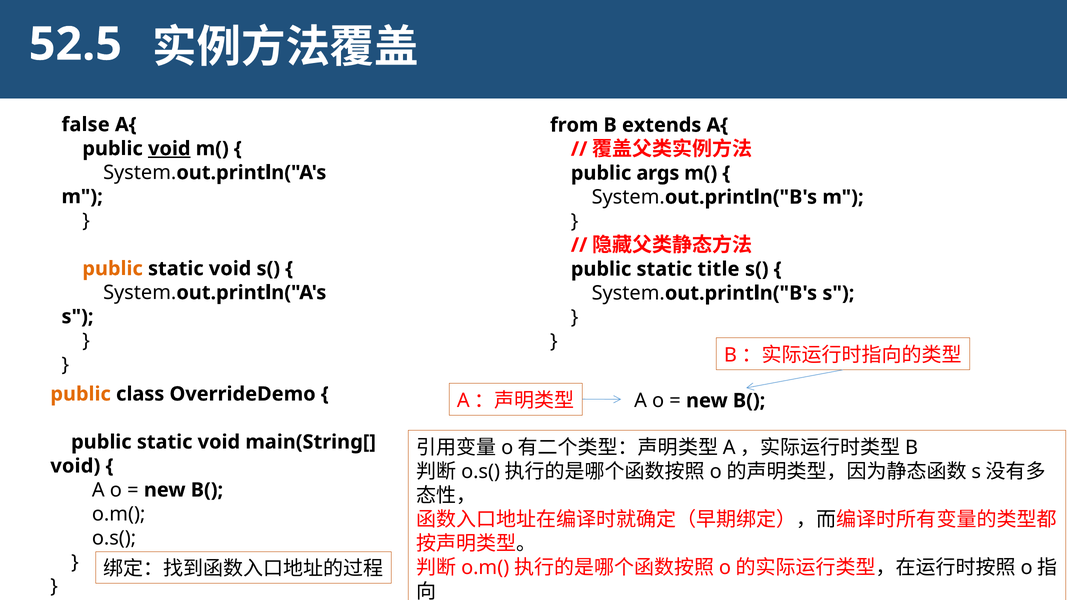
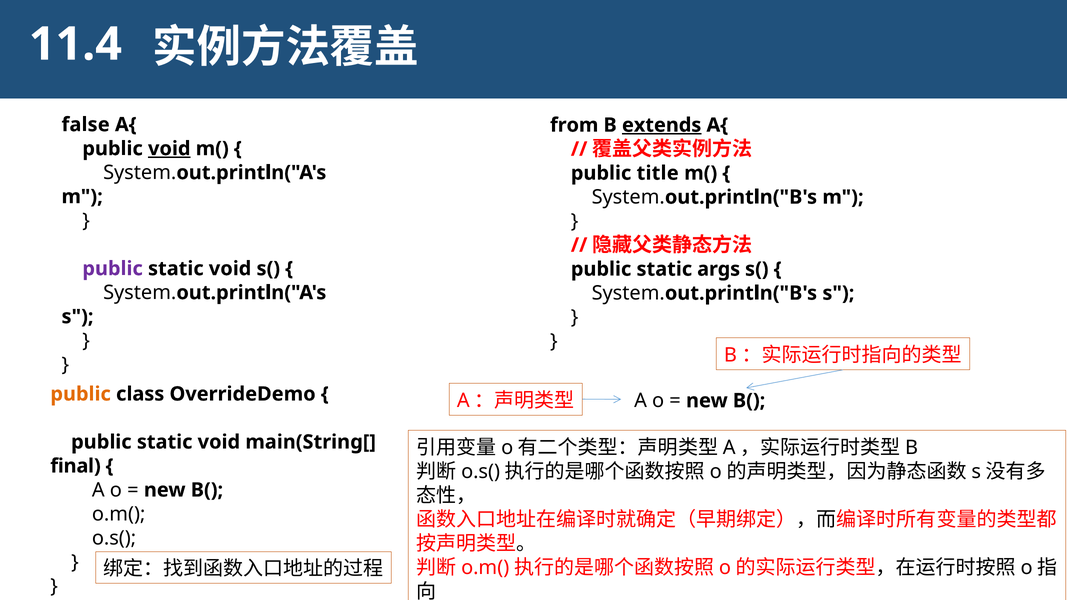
52.5: 52.5 -> 11.4
extends underline: none -> present
args: args -> title
public at (113, 269) colour: orange -> purple
title: title -> args
void at (75, 466): void -> final
